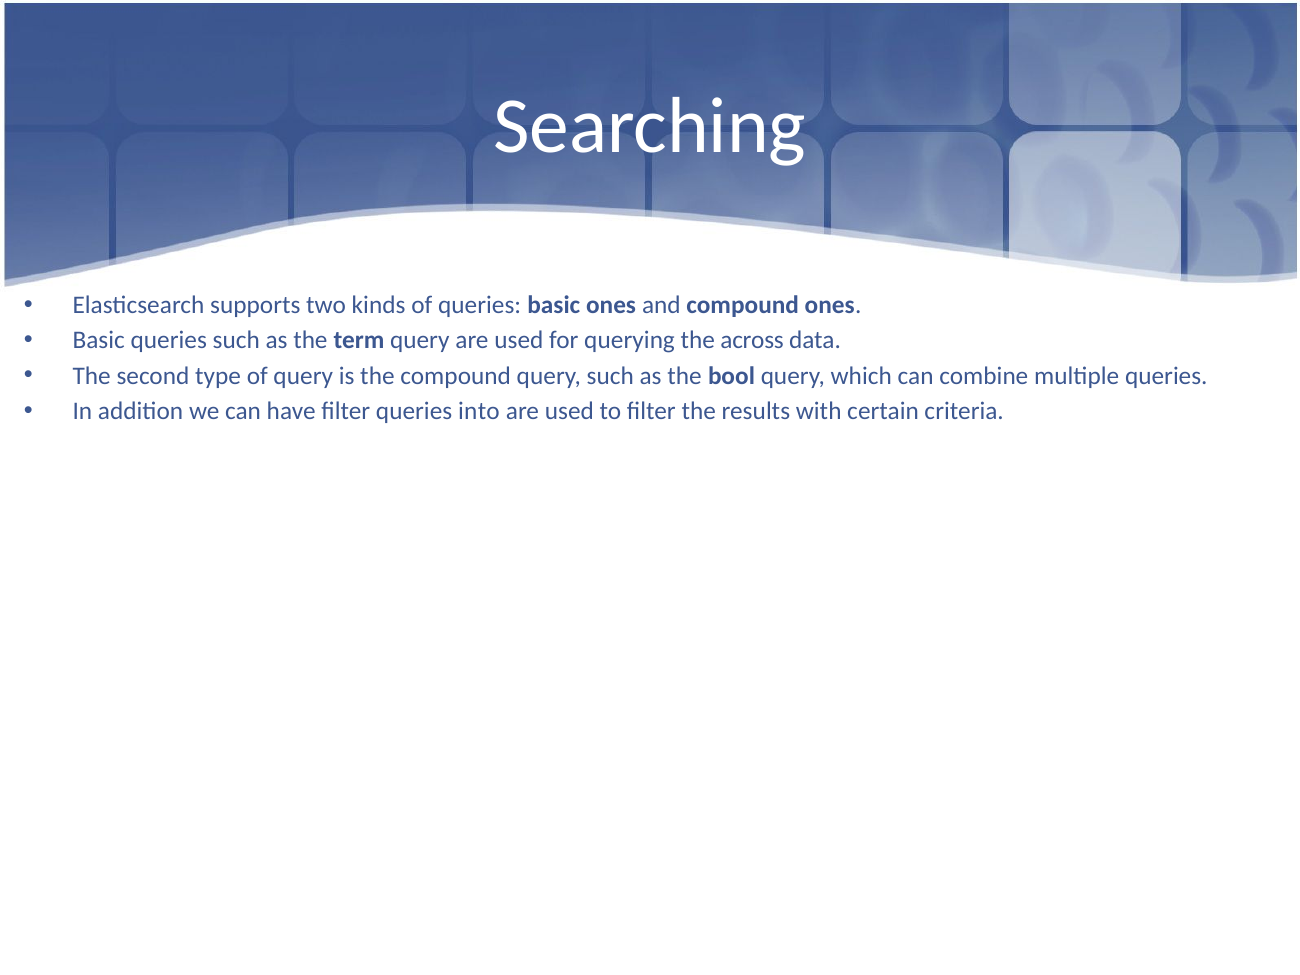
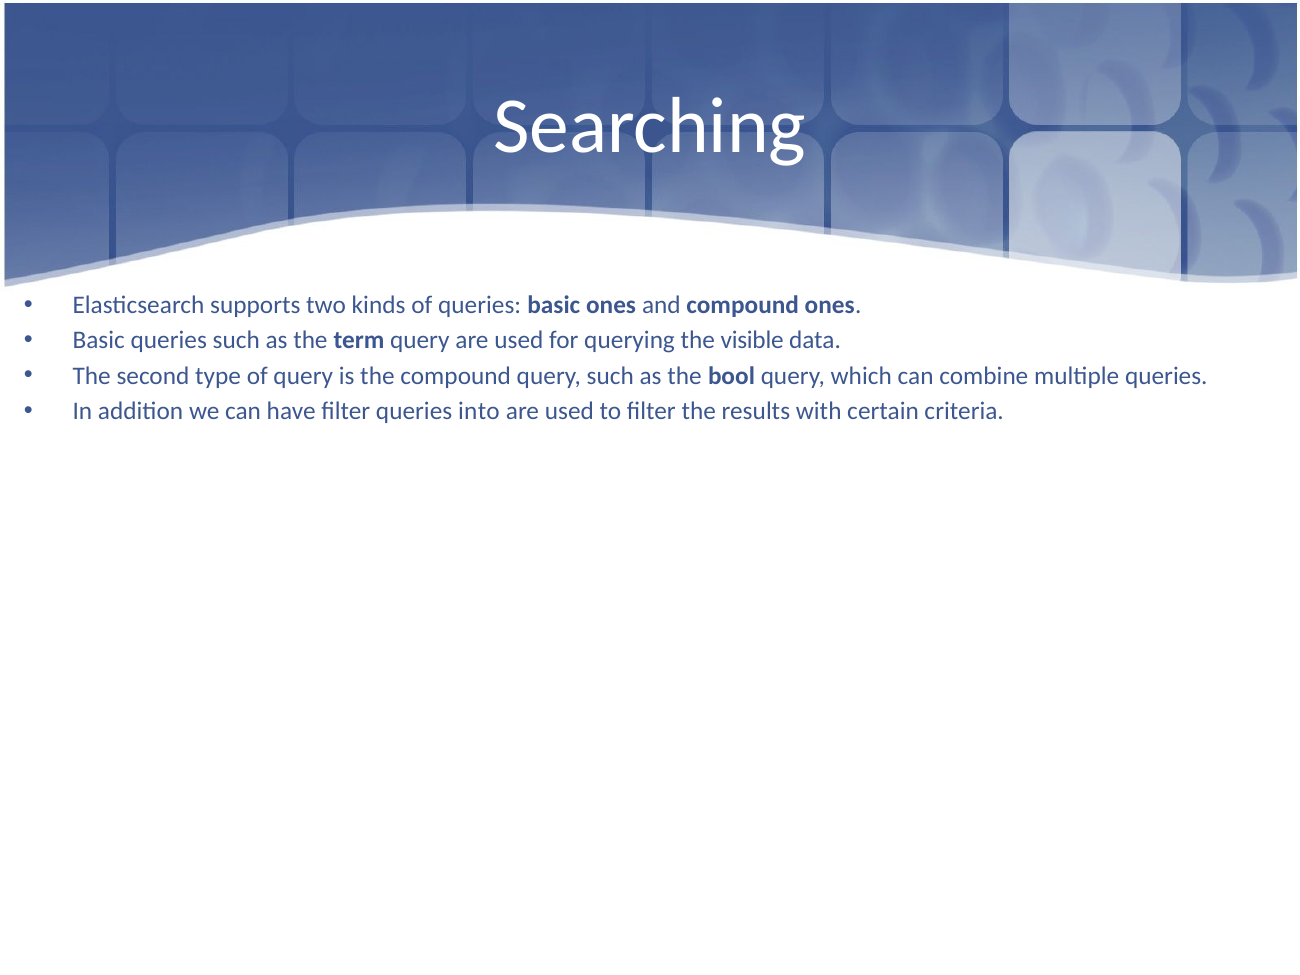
across: across -> visible
